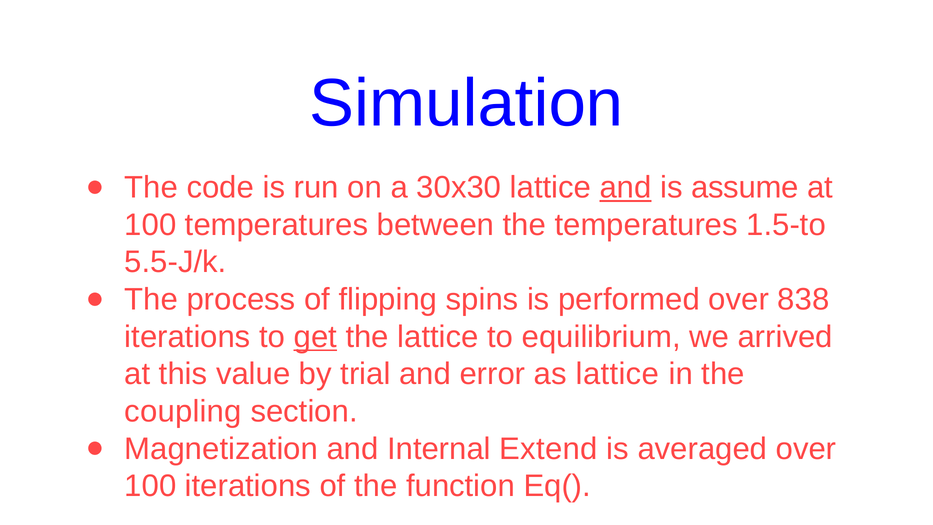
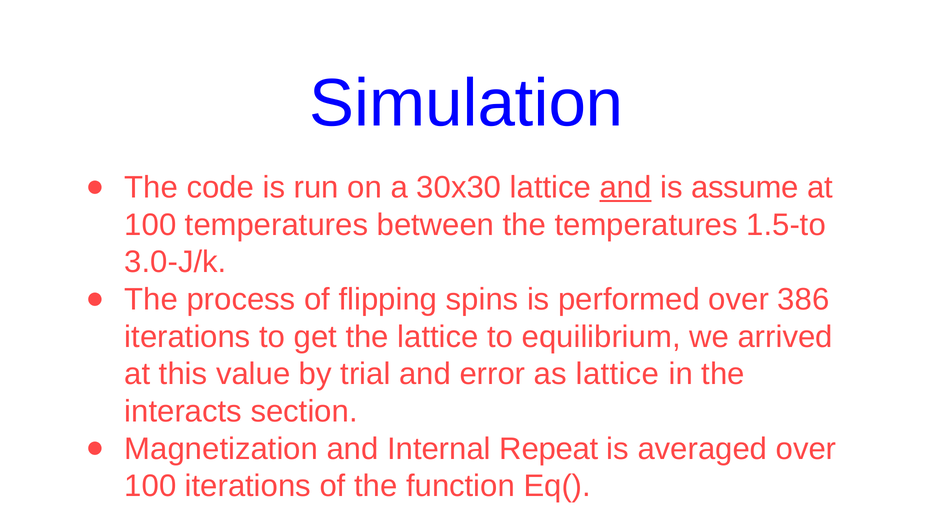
5.5-J/k: 5.5-J/k -> 3.0-J/k
838: 838 -> 386
get underline: present -> none
coupling: coupling -> interacts
Extend: Extend -> Repeat
